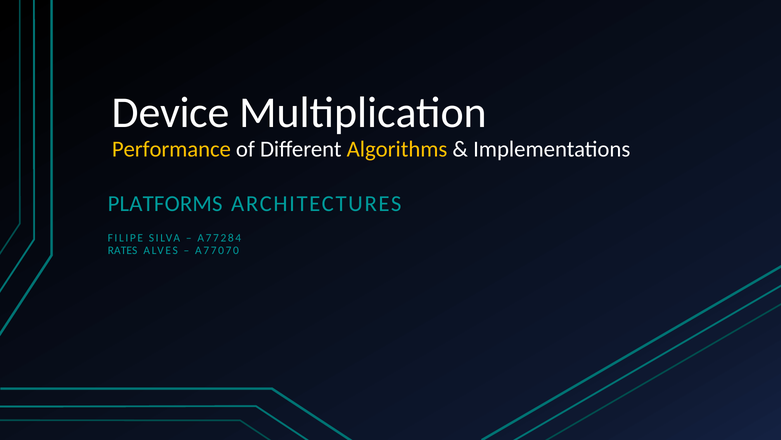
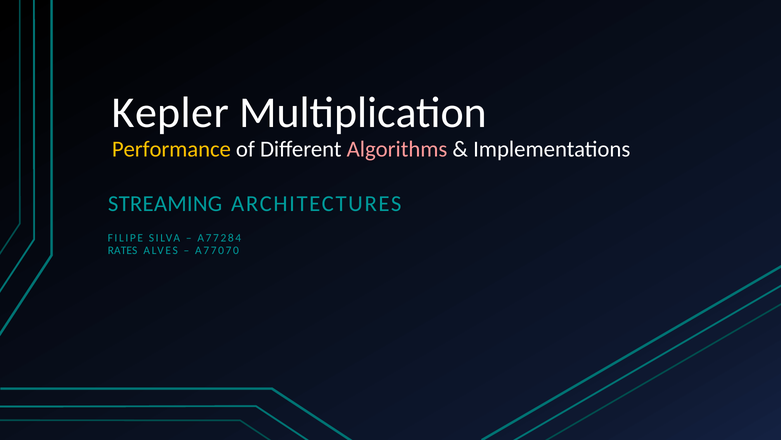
Device: Device -> Kepler
Algorithms colour: yellow -> pink
PLATFORMS: PLATFORMS -> STREAMING
